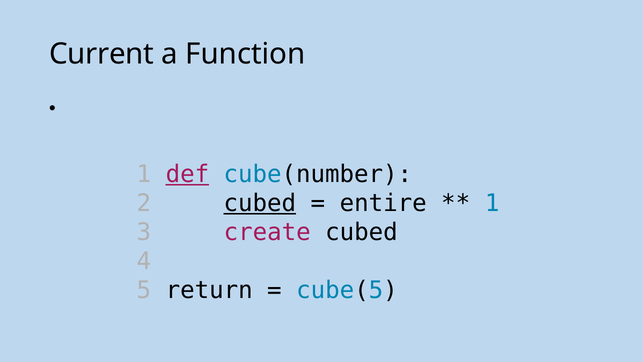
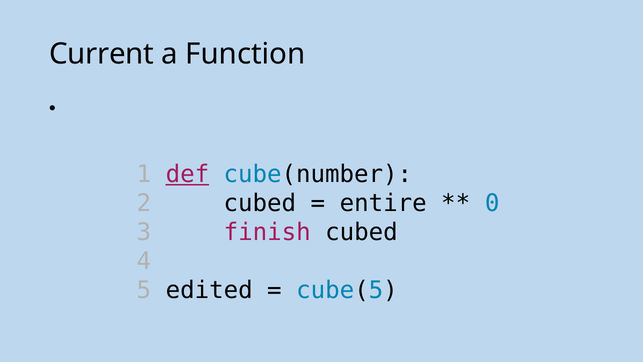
cubed at (260, 203) underline: present -> none
1 at (492, 203): 1 -> 0
create: create -> finish
return: return -> edited
